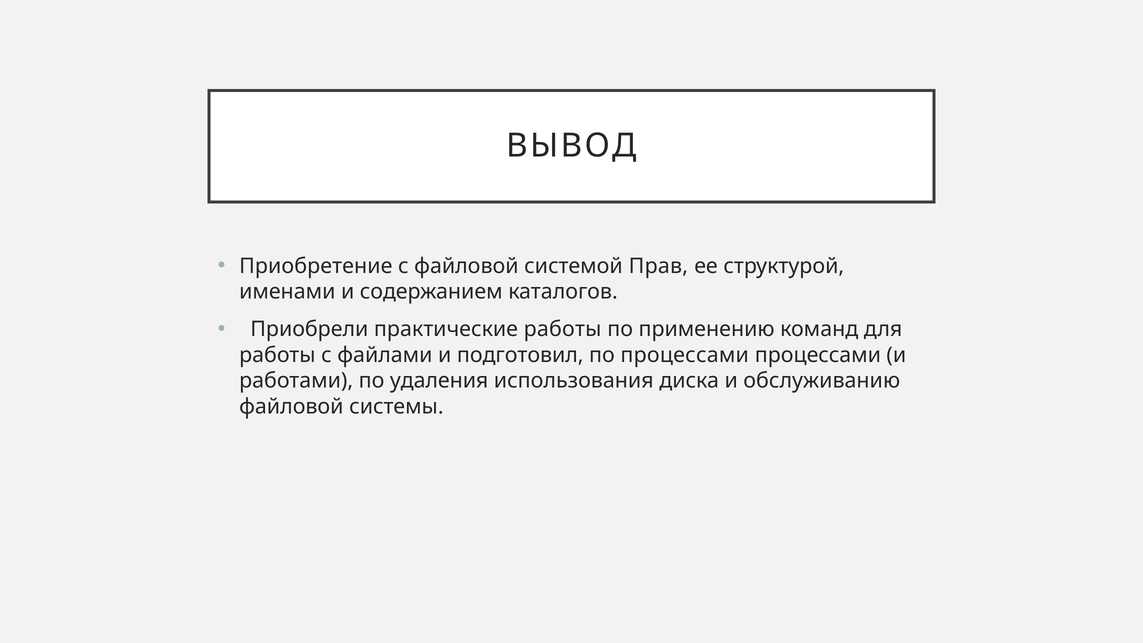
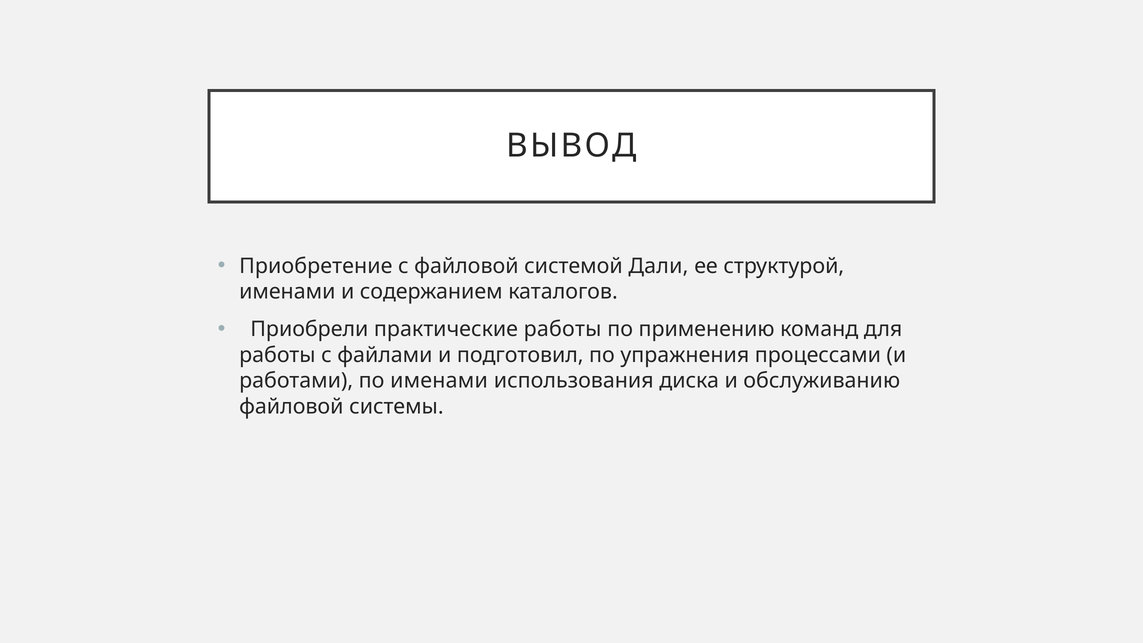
Прав: Прав -> Дали
по процессами: процессами -> упражнения
по удаления: удаления -> именами
